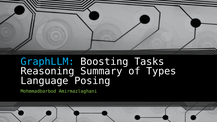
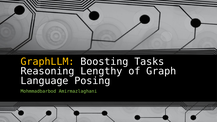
GraphLLM colour: light blue -> yellow
Summary: Summary -> Lengthy
Types: Types -> Graph
